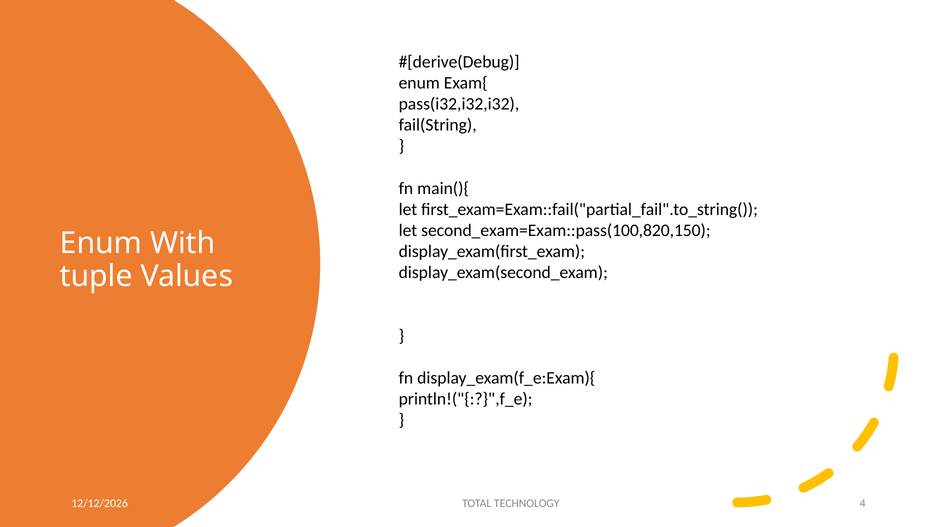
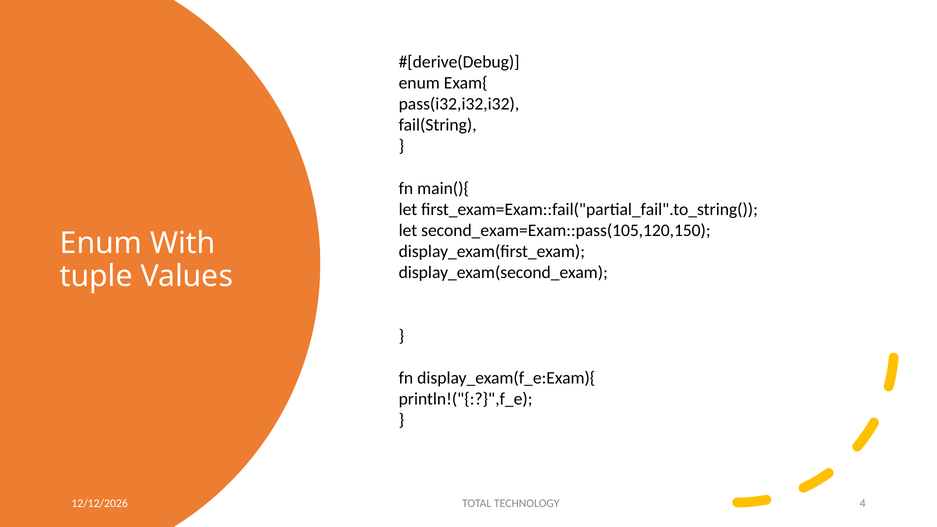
second_exam=Exam::pass(100,820,150: second_exam=Exam::pass(100,820,150 -> second_exam=Exam::pass(105,120,150
